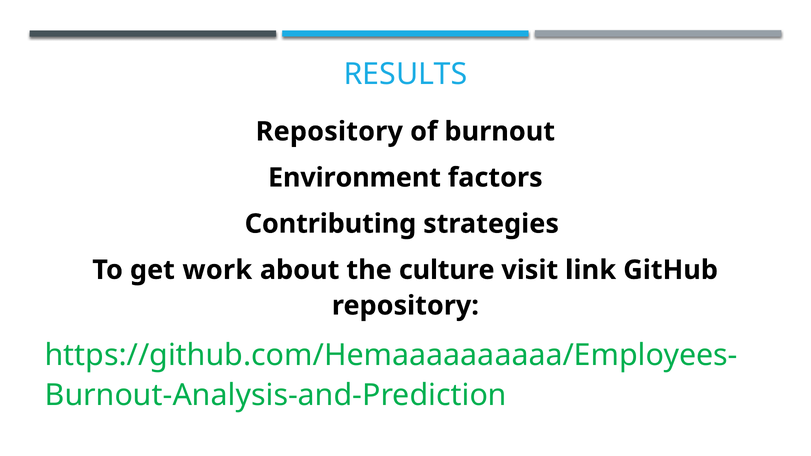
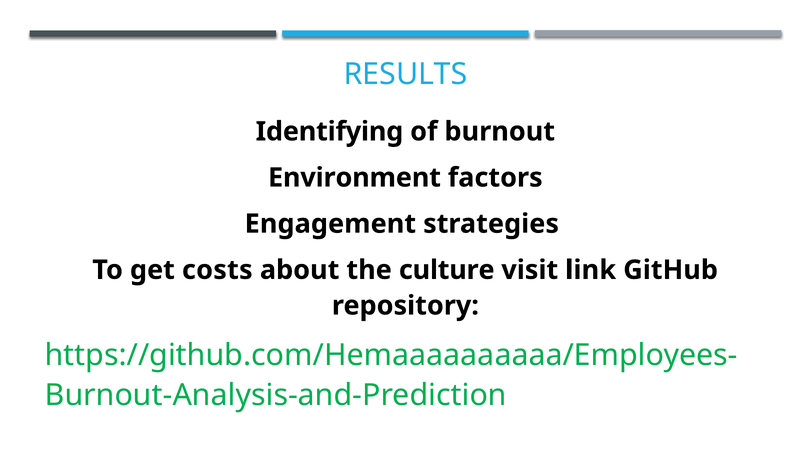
Repository at (329, 132): Repository -> Identifying
Contributing: Contributing -> Engagement
work: work -> costs
